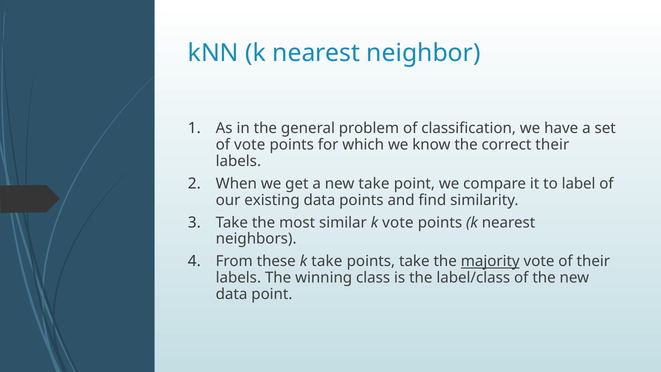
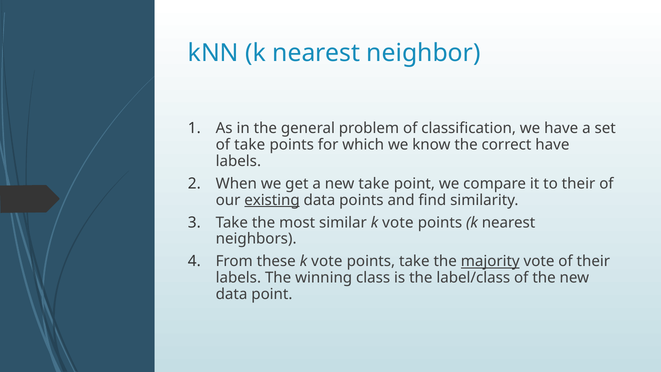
of vote: vote -> take
correct their: their -> have
to label: label -> their
existing underline: none -> present
these k take: take -> vote
